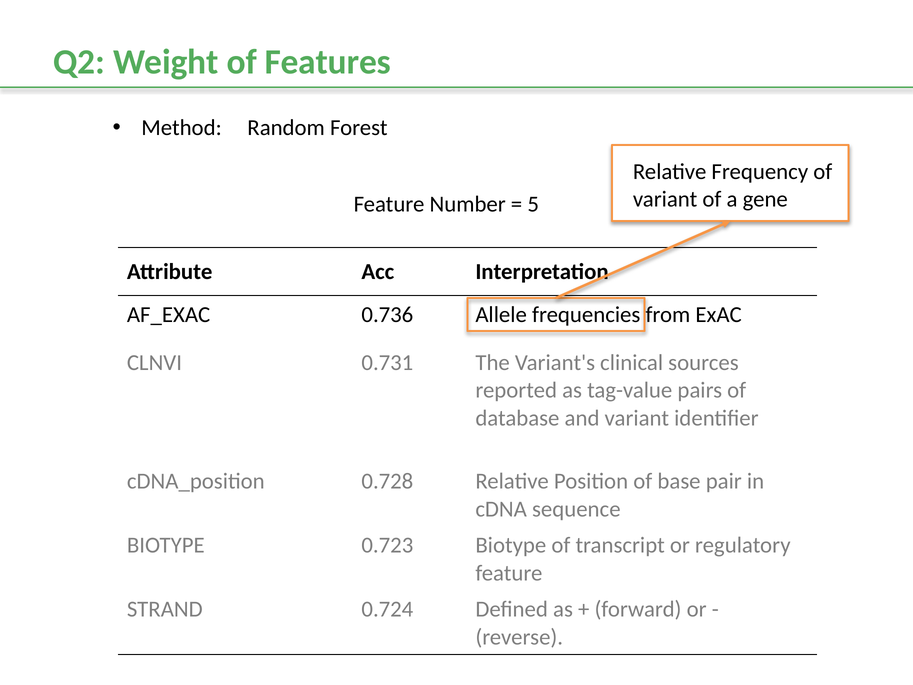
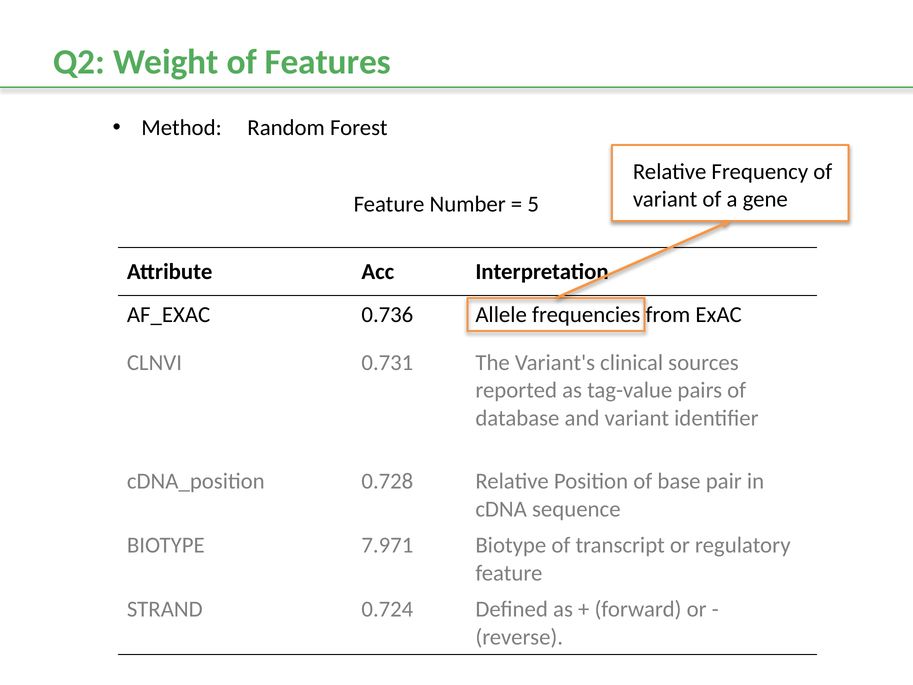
0.723: 0.723 -> 7.971
